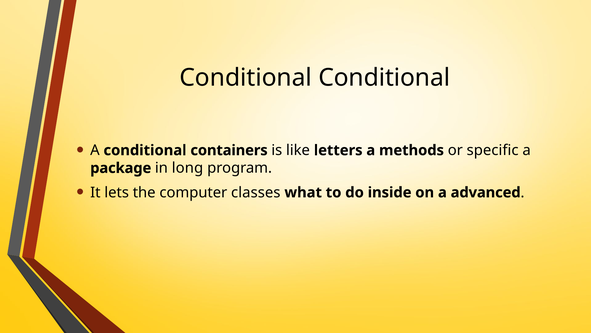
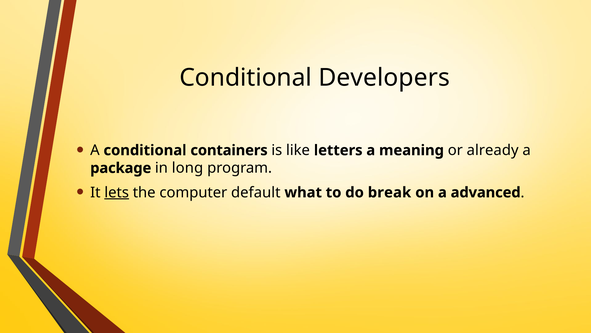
Conditional Conditional: Conditional -> Developers
methods: methods -> meaning
specific: specific -> already
lets underline: none -> present
classes: classes -> default
inside: inside -> break
